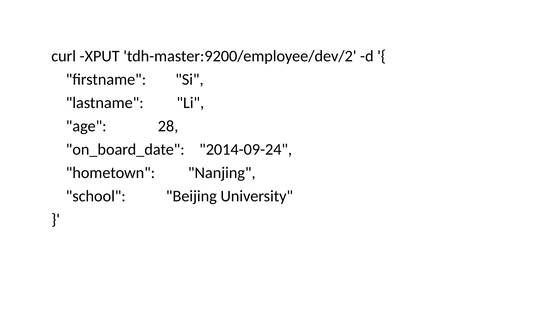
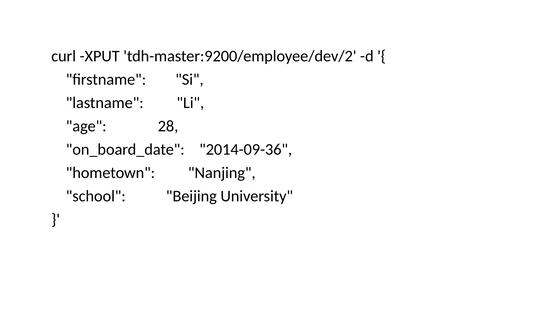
2014-09-24: 2014-09-24 -> 2014-09-36
